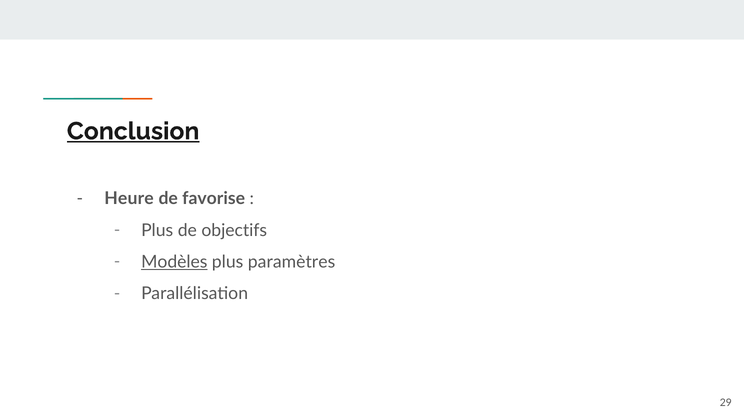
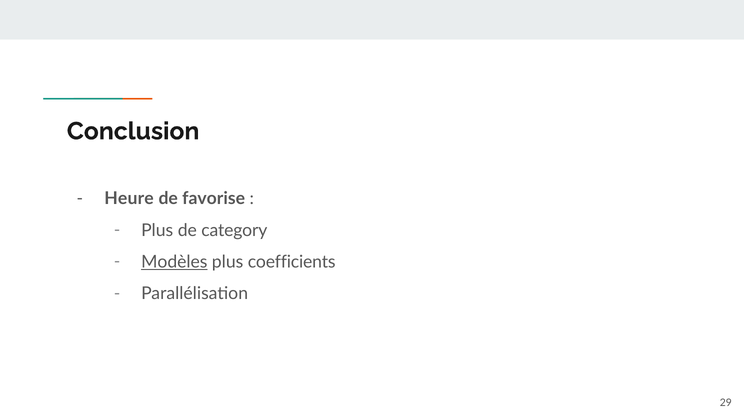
Conclusion underline: present -> none
objectifs: objectifs -> category
paramètres: paramètres -> coefficients
